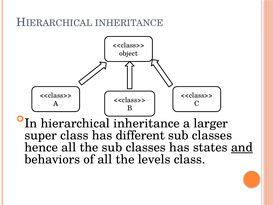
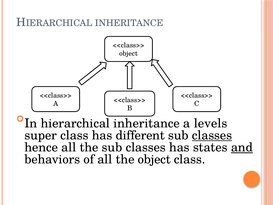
larger: larger -> levels
classes at (212, 135) underline: none -> present
the levels: levels -> object
